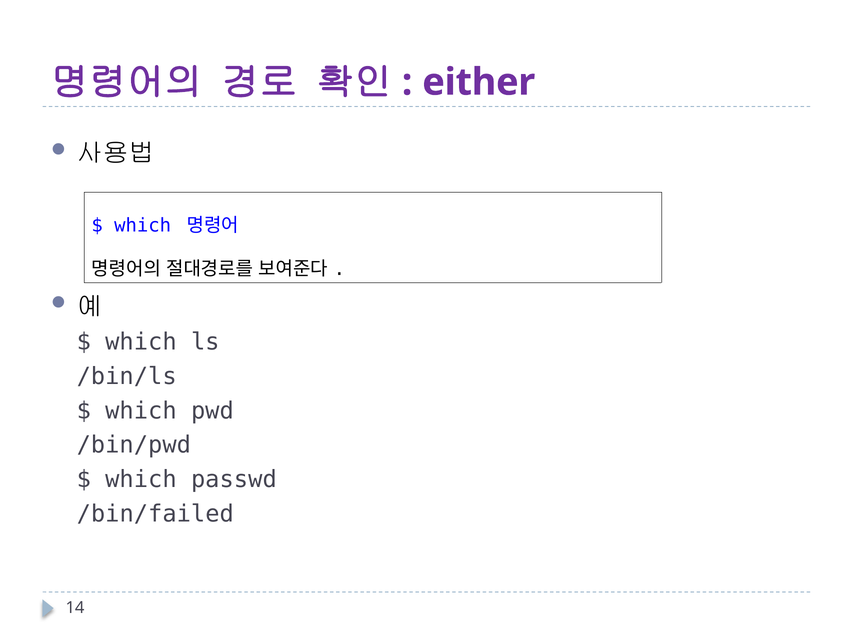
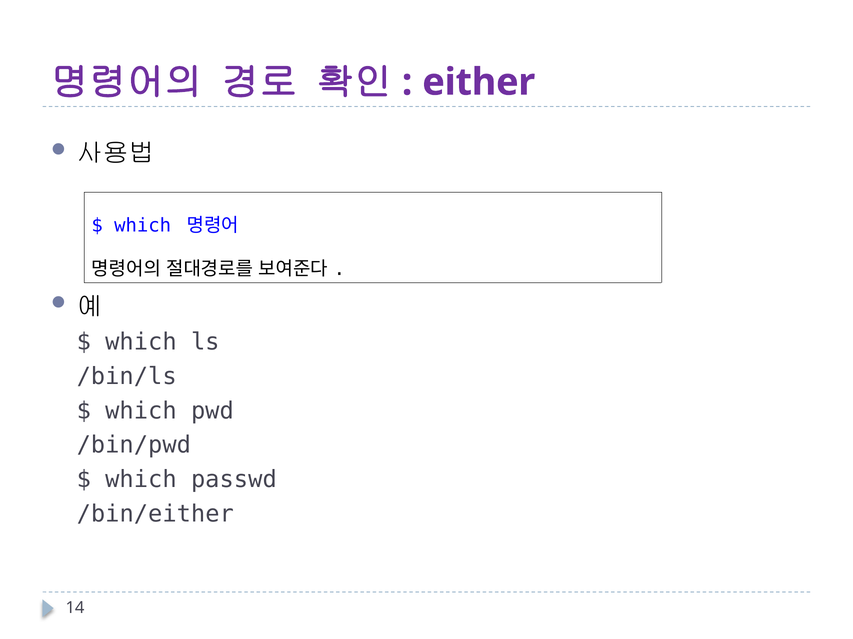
/bin/failed: /bin/failed -> /bin/either
